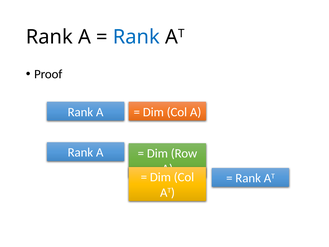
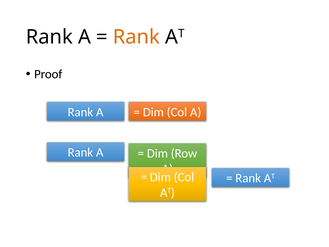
Rank at (136, 37) colour: blue -> orange
